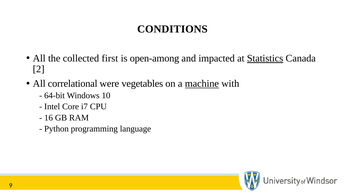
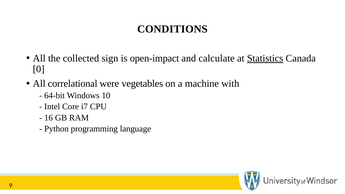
first: first -> sign
open-among: open-among -> open-impact
impacted: impacted -> calculate
2: 2 -> 0
machine underline: present -> none
